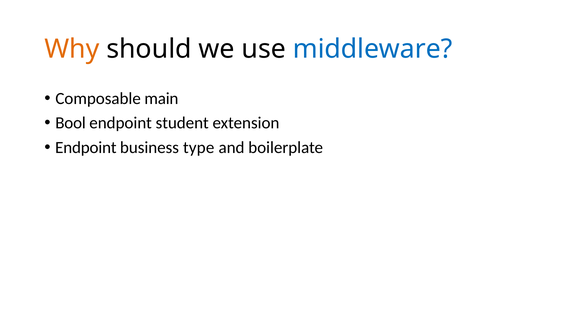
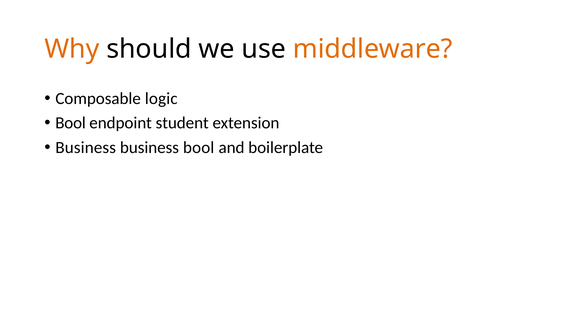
middleware colour: blue -> orange
main: main -> logic
Endpoint at (86, 147): Endpoint -> Business
business type: type -> bool
